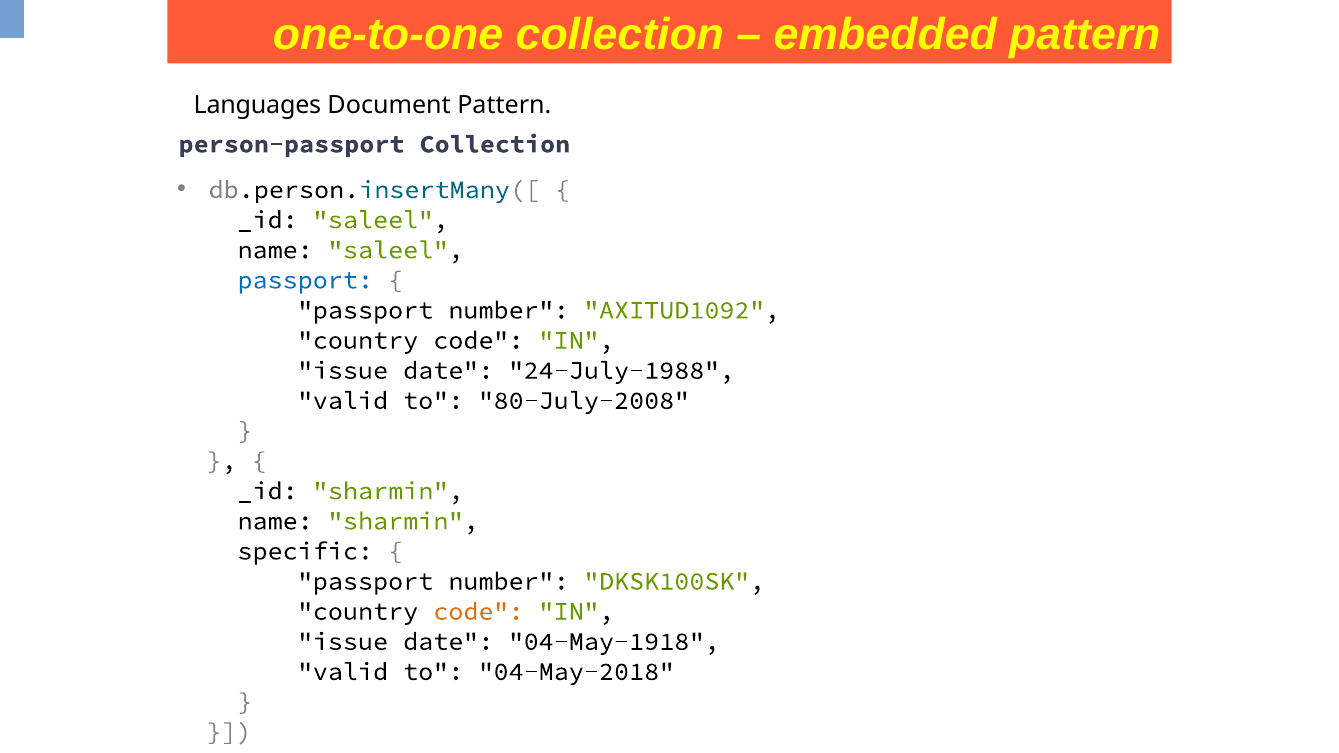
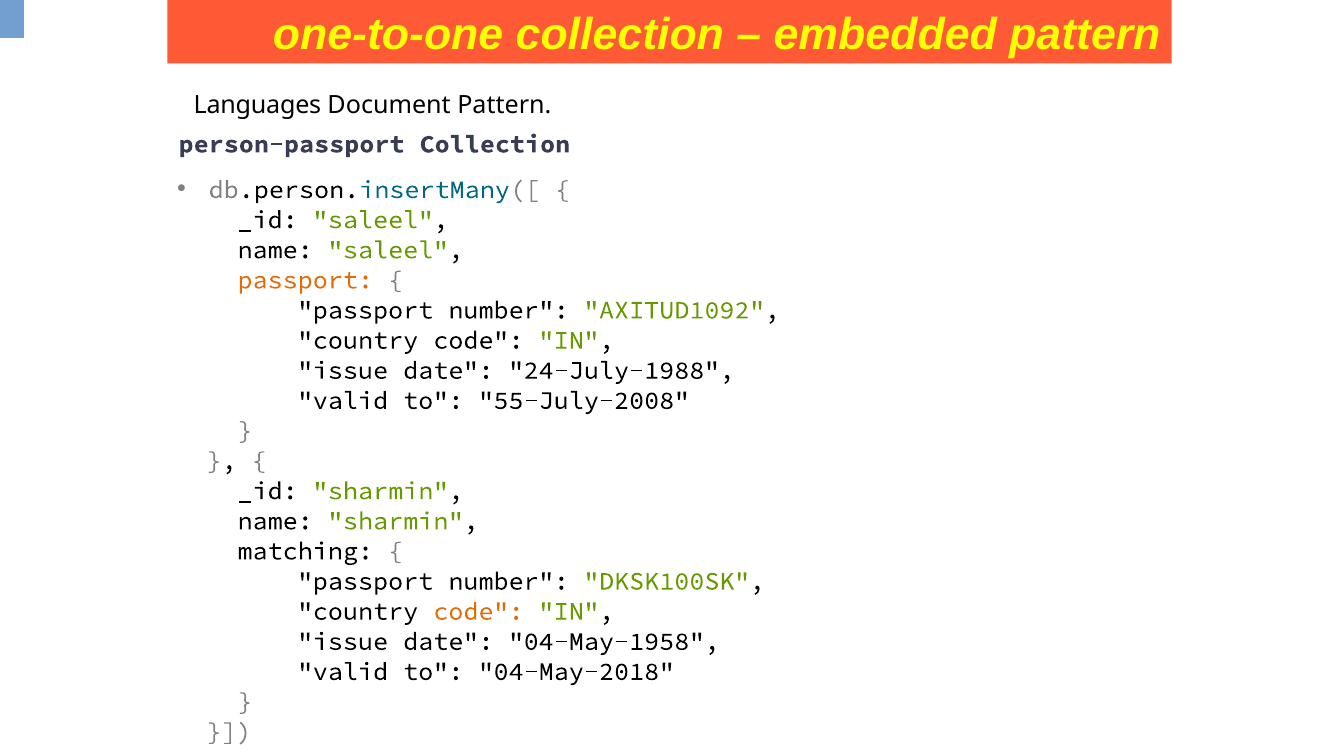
passport at (305, 280) colour: blue -> orange
80-July-2008: 80-July-2008 -> 55-July-2008
specific: specific -> matching
04-May-1918: 04-May-1918 -> 04-May-1958
